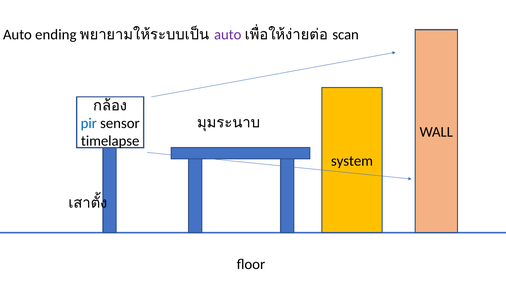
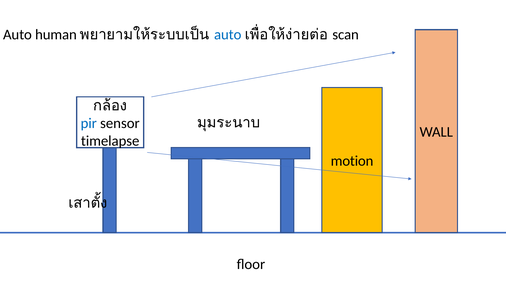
ending: ending -> human
auto at (228, 35) colour: purple -> blue
system: system -> motion
